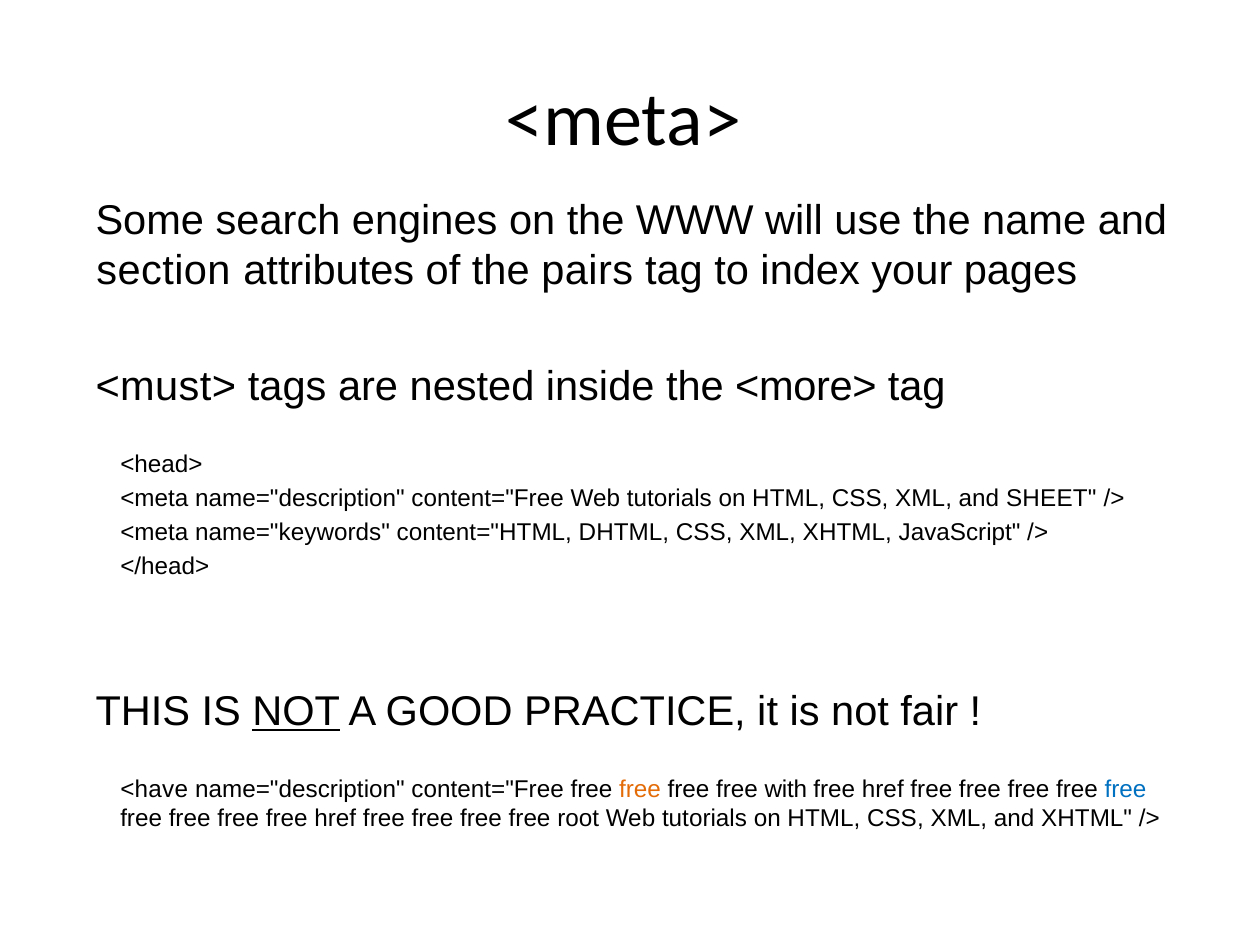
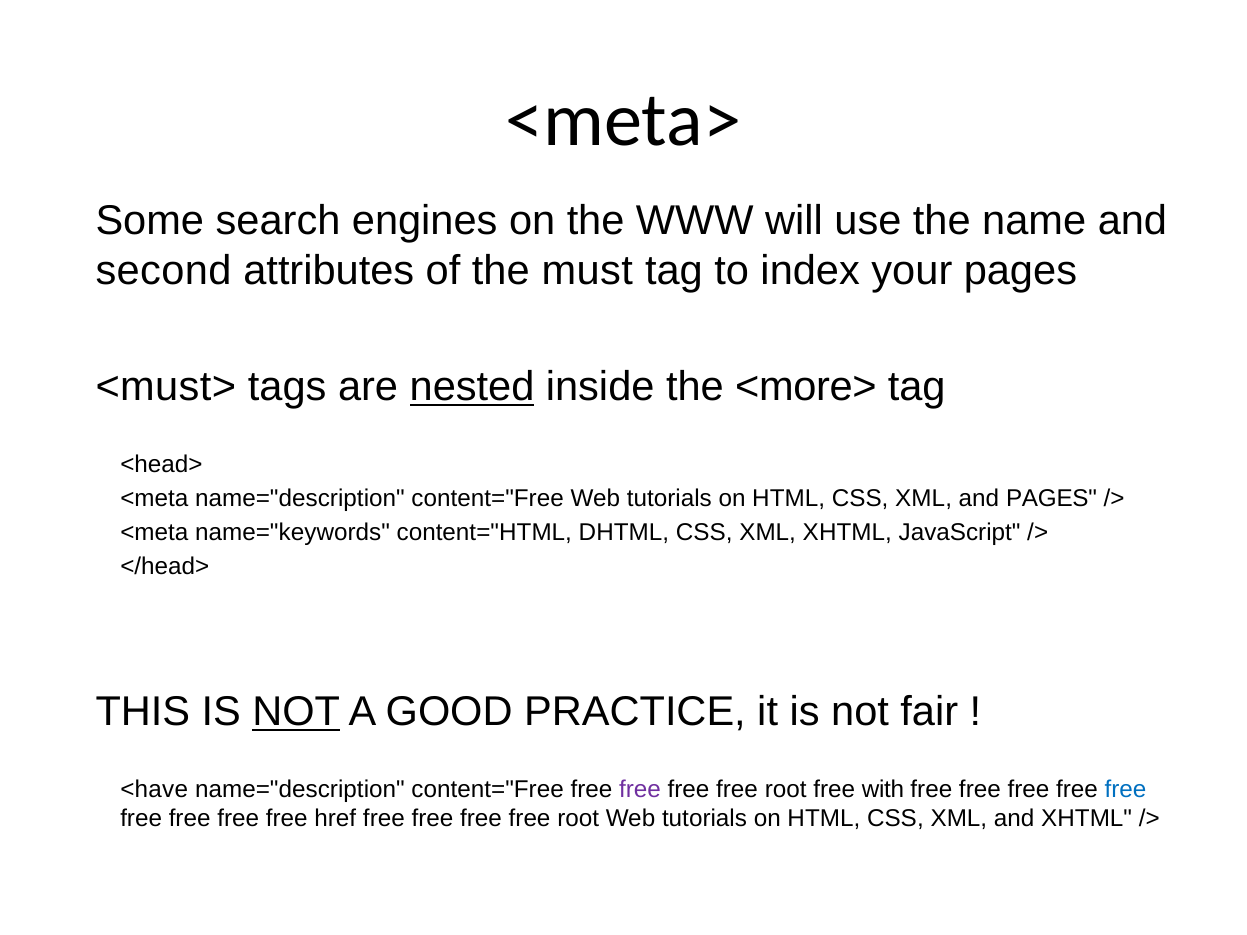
section: section -> second
pairs: pairs -> must
nested underline: none -> present
and SHEET: SHEET -> PAGES
free at (640, 790) colour: orange -> purple
with at (786, 790): with -> root
href at (883, 790): href -> with
